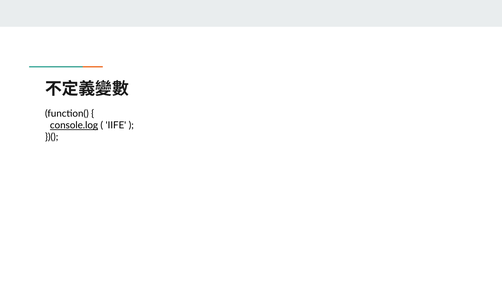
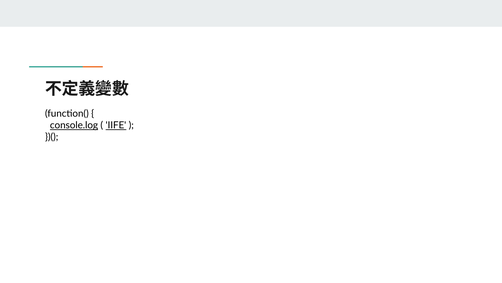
IIFE underline: none -> present
